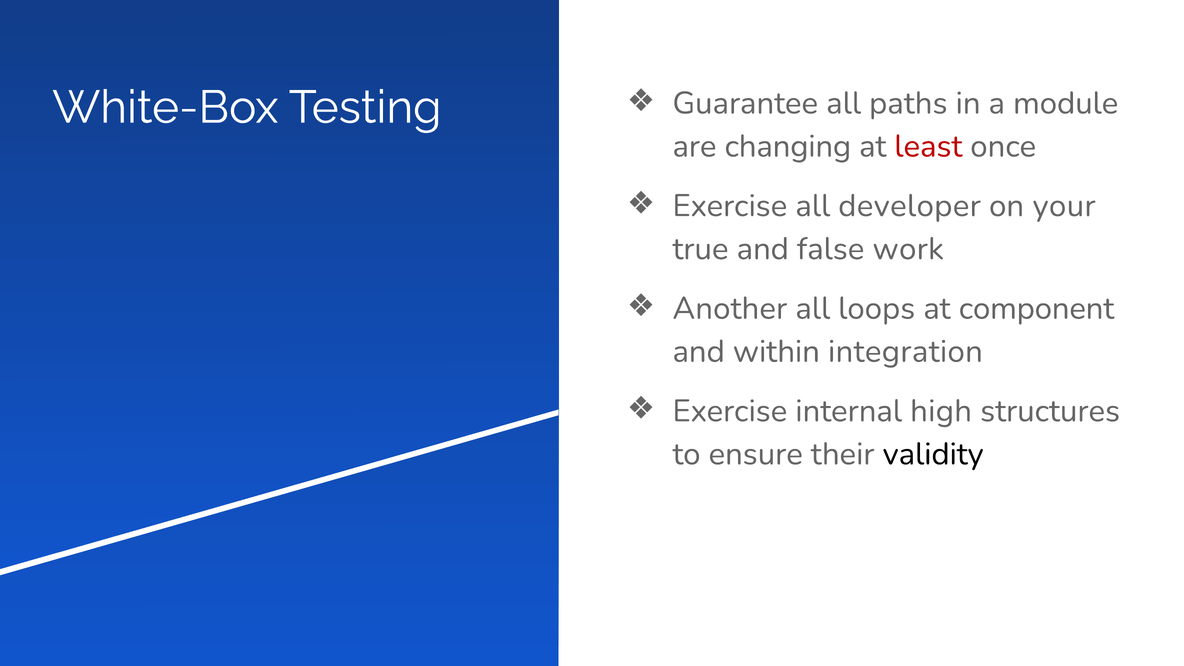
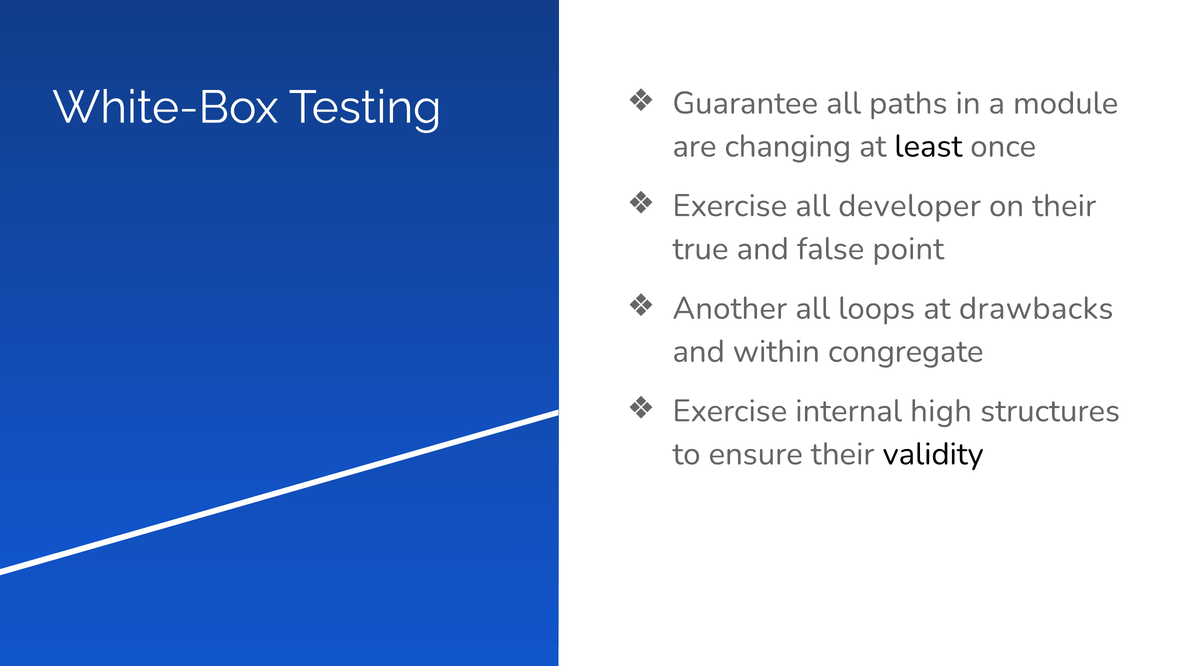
least colour: red -> black
on your: your -> their
work: work -> point
component: component -> drawbacks
integration: integration -> congregate
